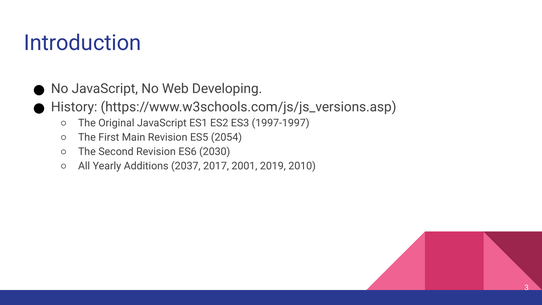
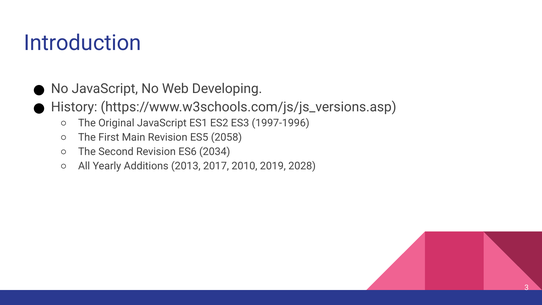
1997-1997: 1997-1997 -> 1997-1996
2054: 2054 -> 2058
2030: 2030 -> 2034
2037: 2037 -> 2013
2001: 2001 -> 2010
2010: 2010 -> 2028
